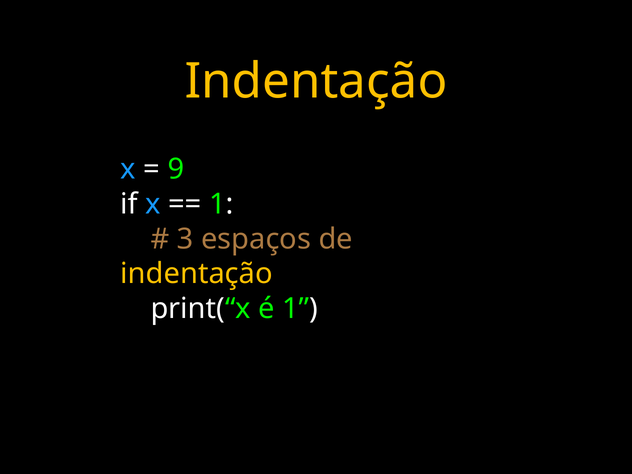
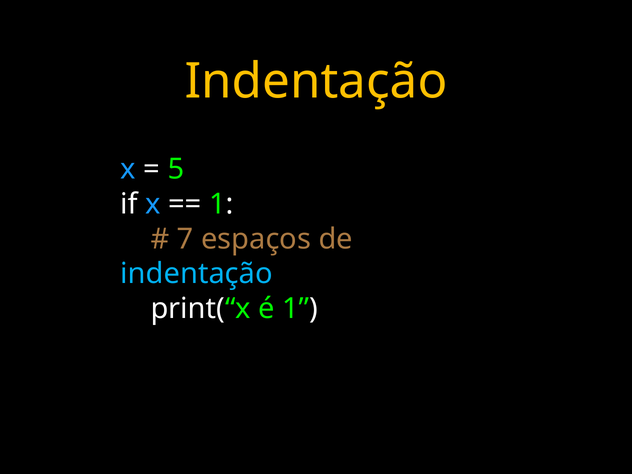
9: 9 -> 5
3: 3 -> 7
indentação at (197, 274) colour: yellow -> light blue
